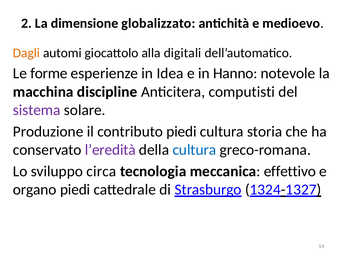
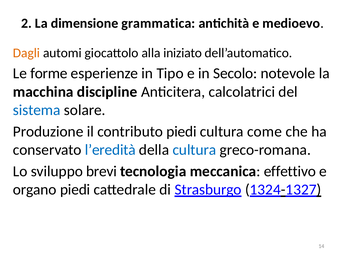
globalizzato: globalizzato -> grammatica
digitali: digitali -> iniziato
Idea: Idea -> Tipo
Hanno: Hanno -> Secolo
computisti: computisti -> calcolatrici
sistema colour: purple -> blue
storia: storia -> come
l’eredità colour: purple -> blue
circa: circa -> brevi
